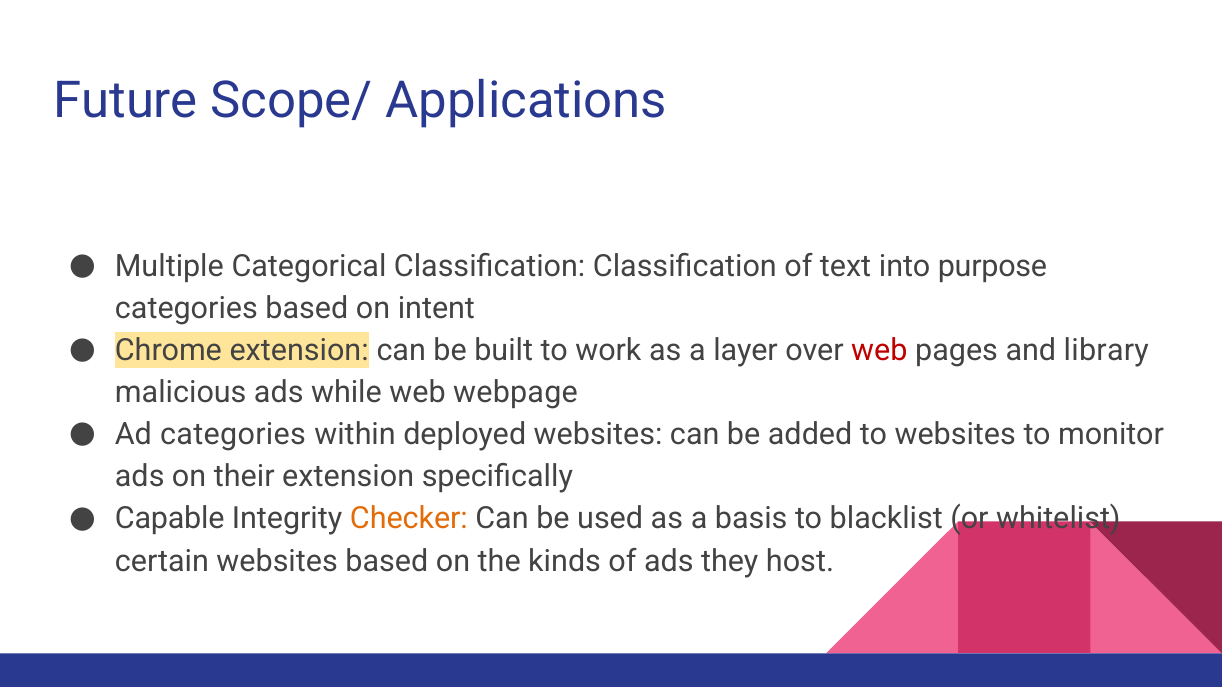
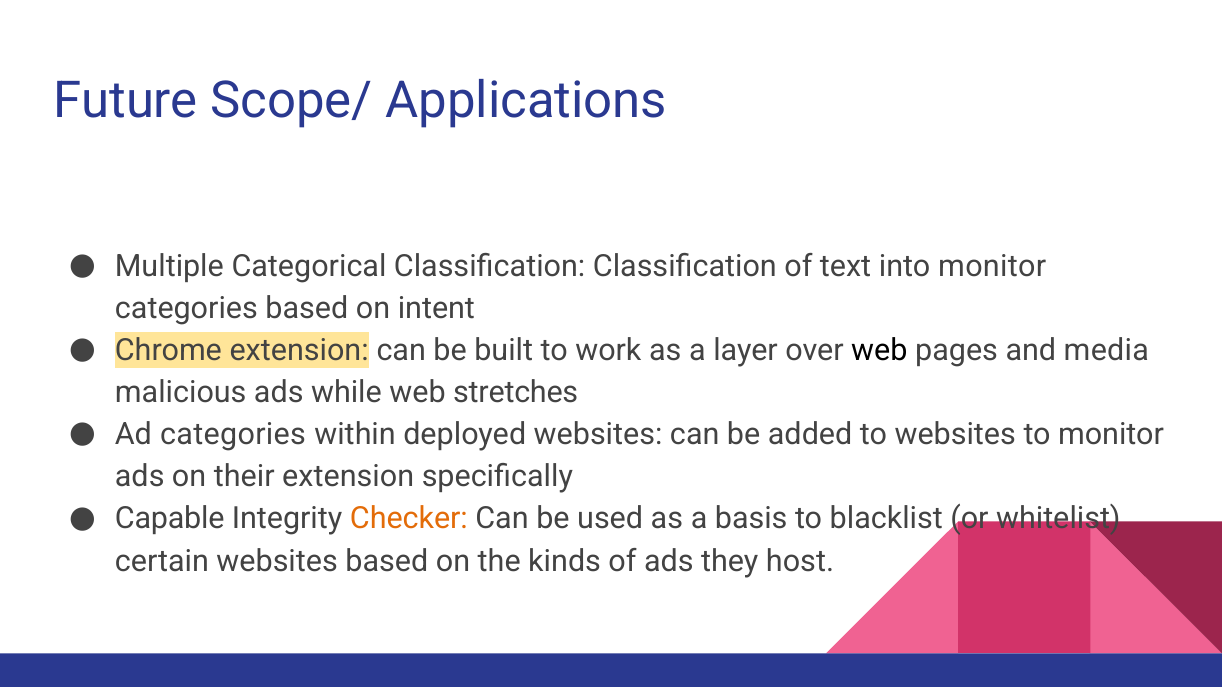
into purpose: purpose -> monitor
web at (879, 351) colour: red -> black
library: library -> media
webpage: webpage -> stretches
